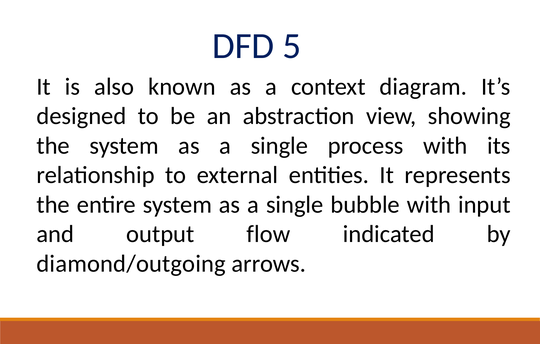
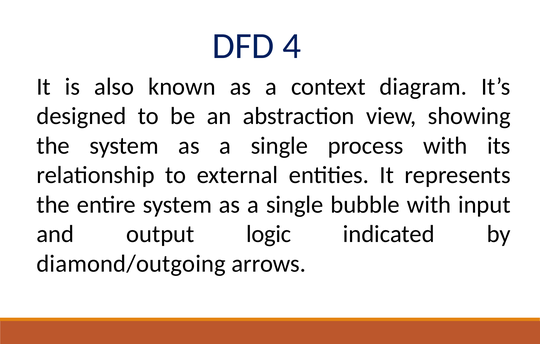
5: 5 -> 4
flow: flow -> logic
